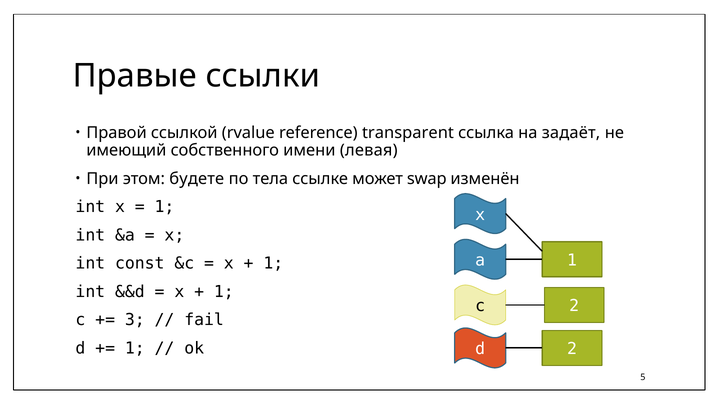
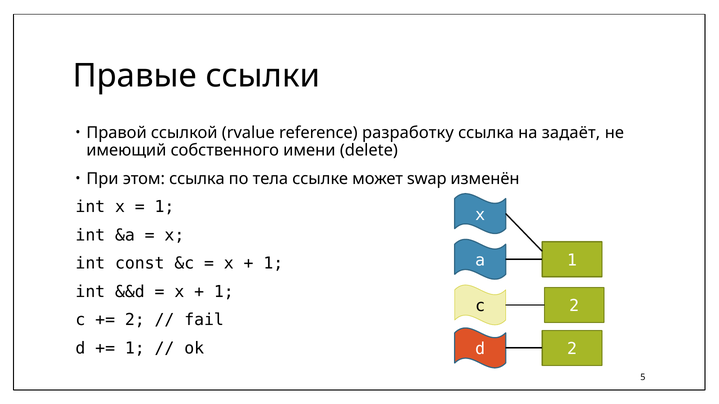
transparent: transparent -> разработку
левая: левая -> delete
этом будете: будете -> ссылка
3 at (135, 320): 3 -> 2
